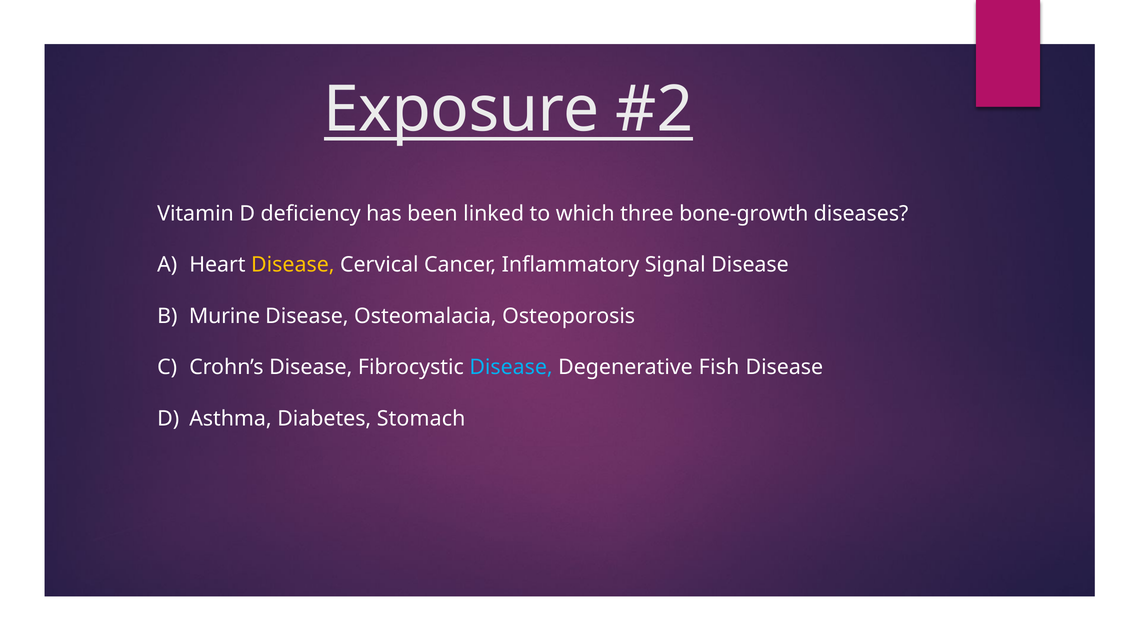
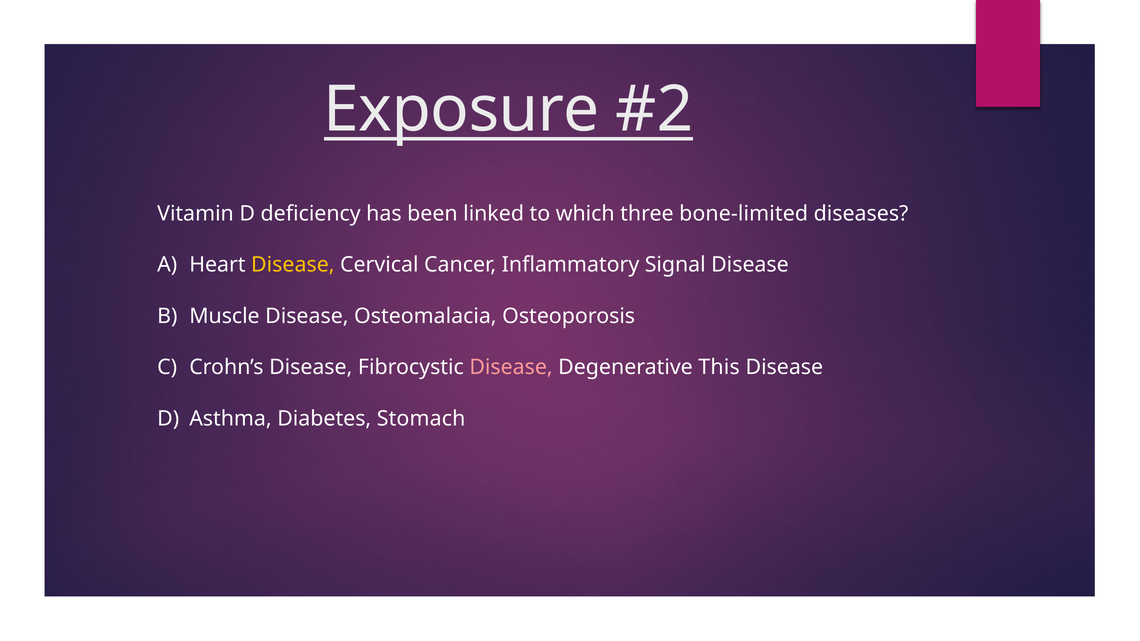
bone-growth: bone-growth -> bone-limited
Murine: Murine -> Muscle
Disease at (511, 367) colour: light blue -> pink
Fish: Fish -> This
